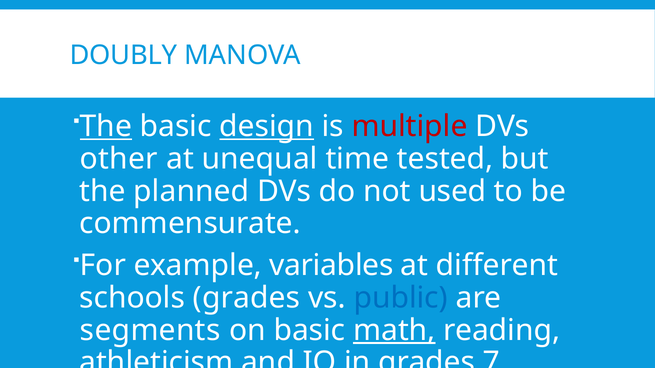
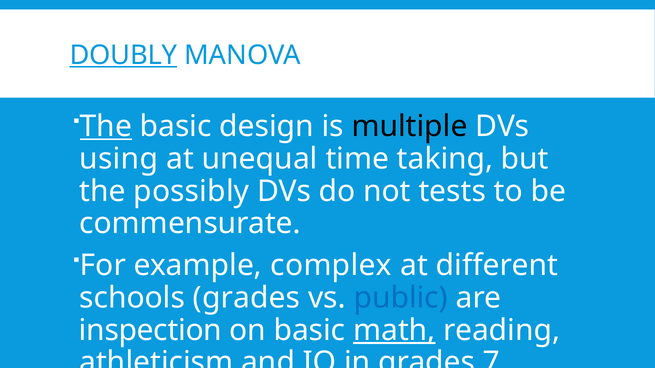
DOUBLY underline: none -> present
design underline: present -> none
multiple colour: red -> black
other: other -> using
tested: tested -> taking
planned: planned -> possibly
used: used -> tests
variables: variables -> complex
segments: segments -> inspection
